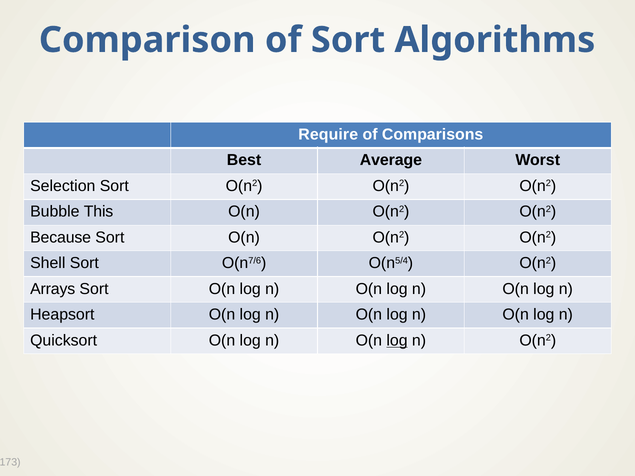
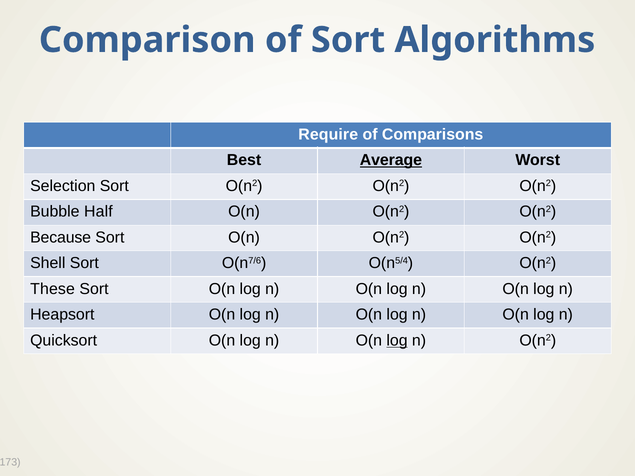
Average underline: none -> present
This: This -> Half
Arrays: Arrays -> These
